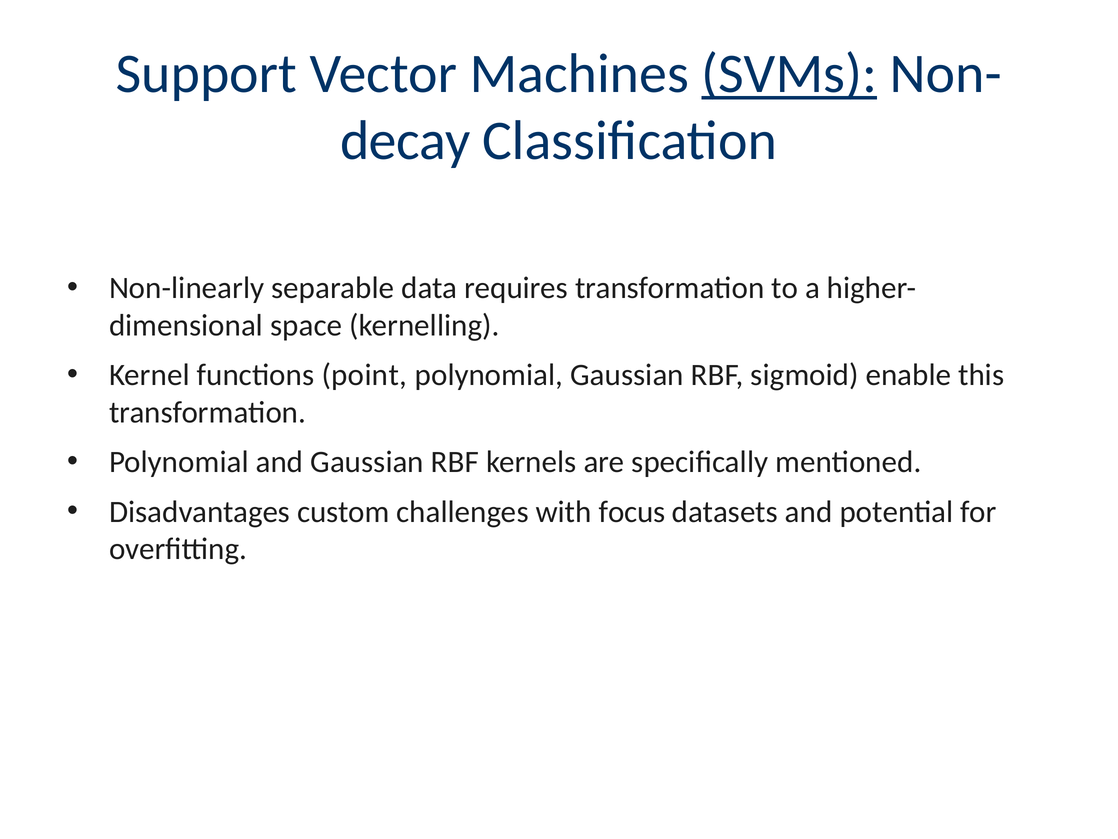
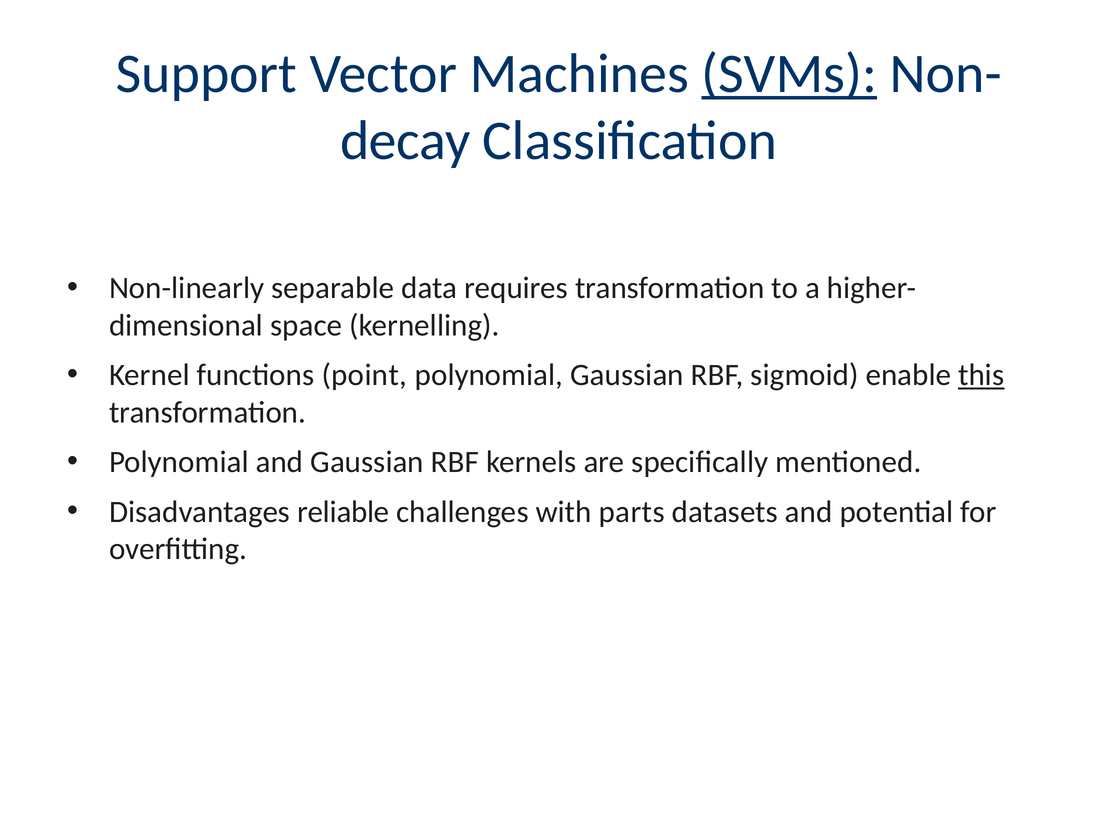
this underline: none -> present
custom: custom -> reliable
focus: focus -> parts
